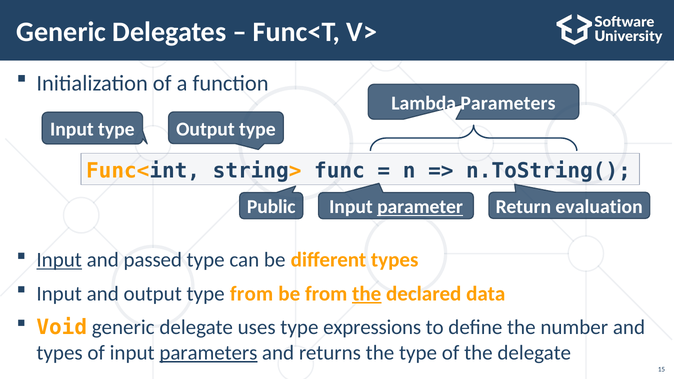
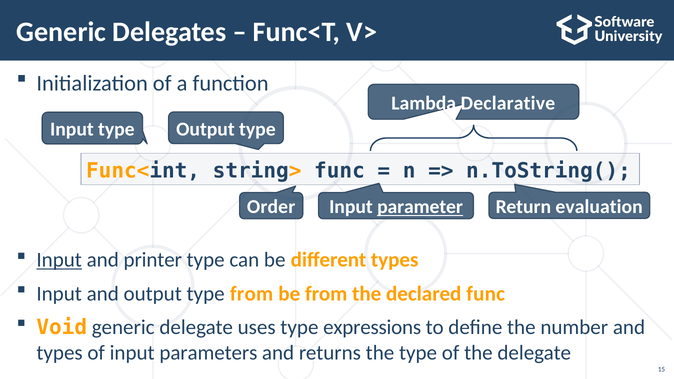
Lambda Parameters: Parameters -> Declarative
Public: Public -> Order
passed: passed -> printer
the at (367, 294) underline: present -> none
declared data: data -> func
parameters at (208, 353) underline: present -> none
